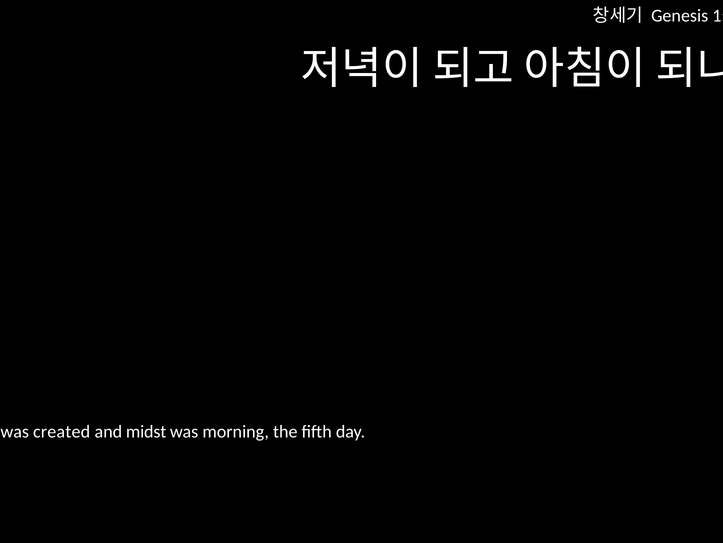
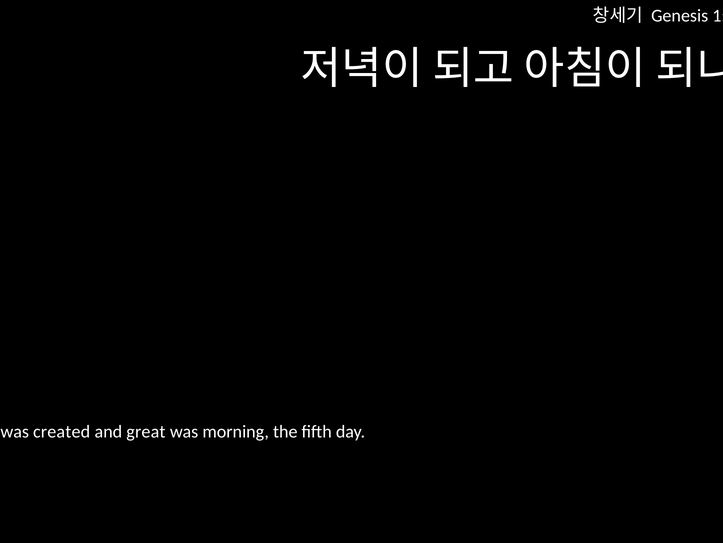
midst: midst -> great
